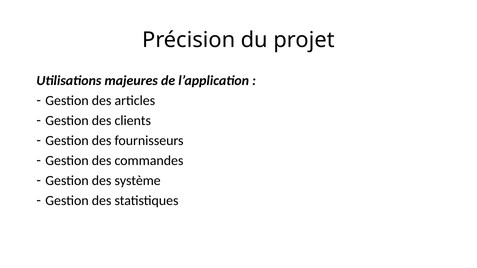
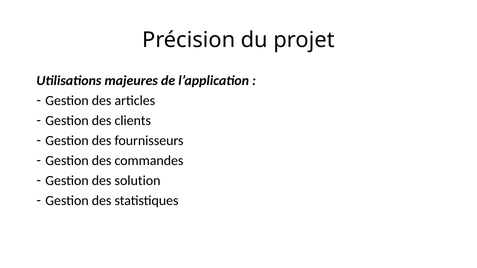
système: système -> solution
